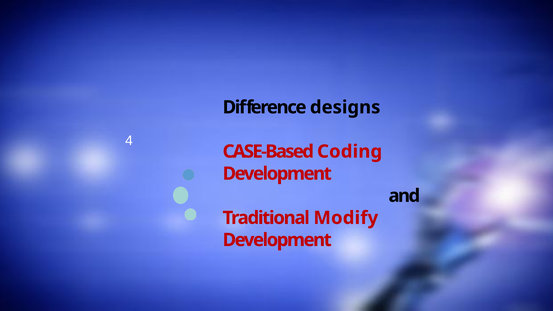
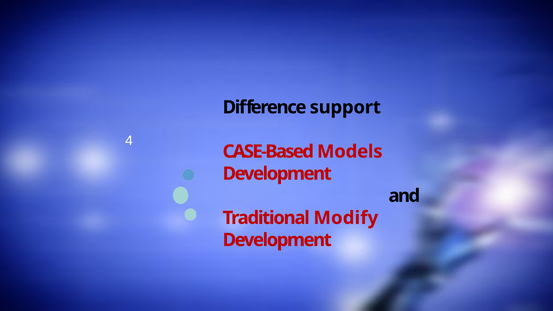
designs: designs -> support
Coding: Coding -> Models
